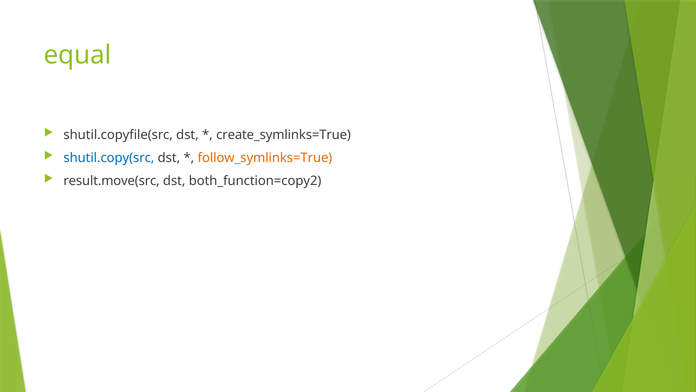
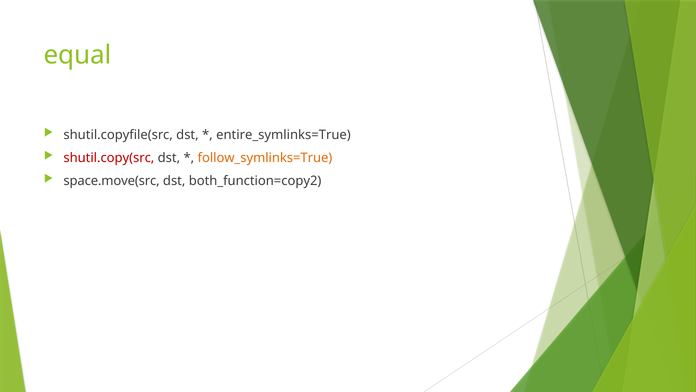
create_symlinks=True: create_symlinks=True -> entire_symlinks=True
shutil.copy(src colour: blue -> red
result.move(src: result.move(src -> space.move(src
